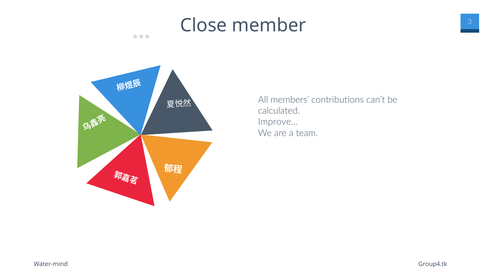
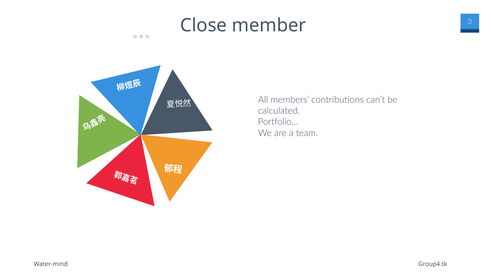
Improve…: Improve… -> Portfolio…
